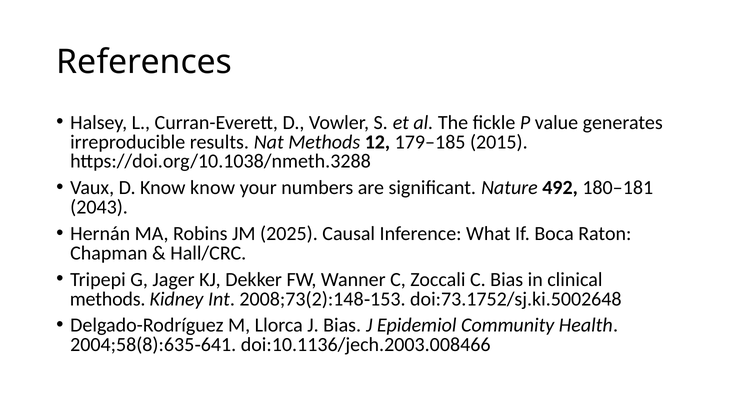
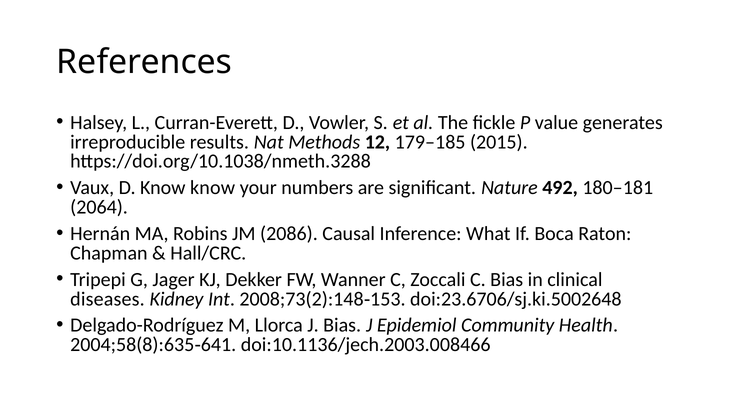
2043: 2043 -> 2064
2025: 2025 -> 2086
methods at (108, 299): methods -> diseases
doi:73.1752/sj.ki.5002648: doi:73.1752/sj.ki.5002648 -> doi:23.6706/sj.ki.5002648
